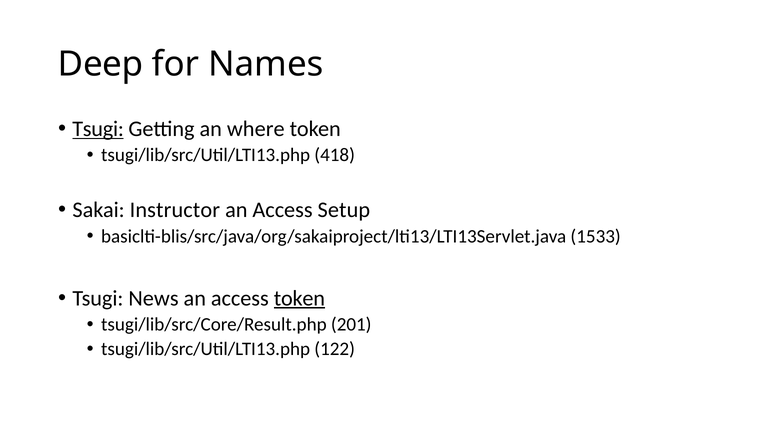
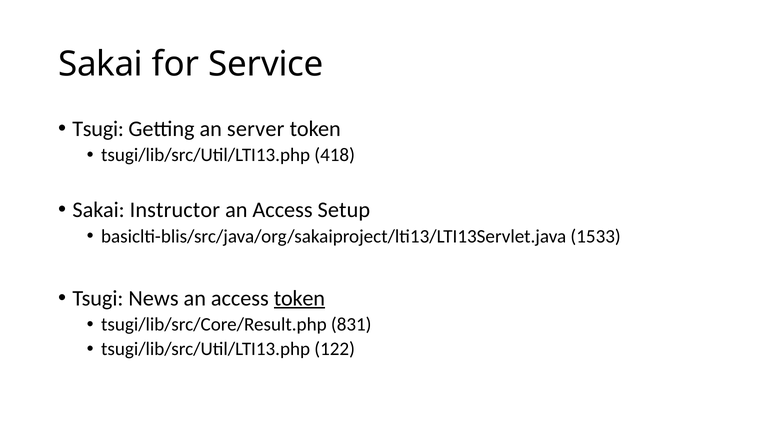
Deep at (101, 64): Deep -> Sakai
Names: Names -> Service
Tsugi at (98, 129) underline: present -> none
where: where -> server
201: 201 -> 831
